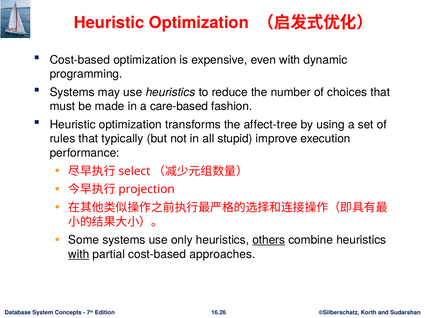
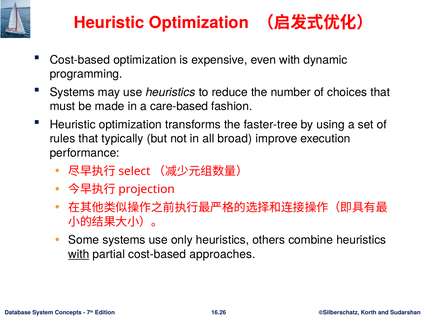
affect-tree: affect-tree -> faster-tree
stupid: stupid -> broad
others underline: present -> none
